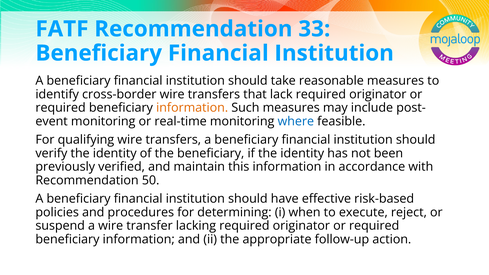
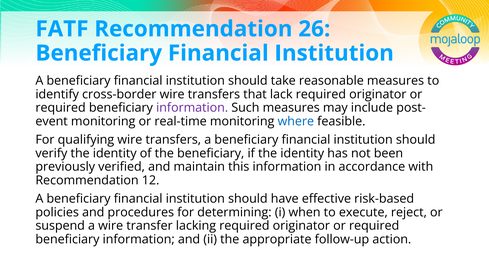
33: 33 -> 26
information at (192, 108) colour: orange -> purple
50: 50 -> 12
